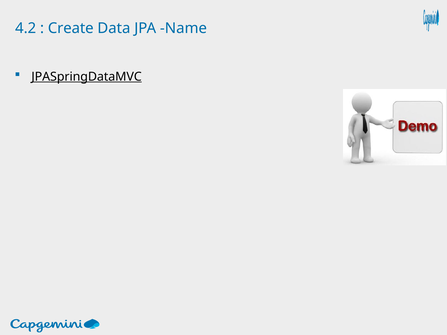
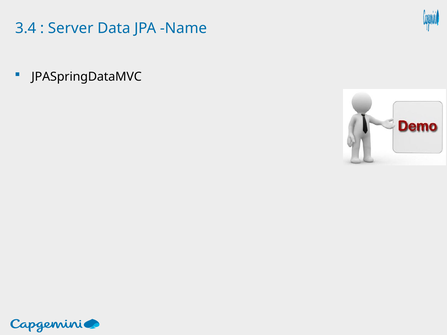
4.2: 4.2 -> 3.4
Create: Create -> Server
JPASpringDataMVC underline: present -> none
